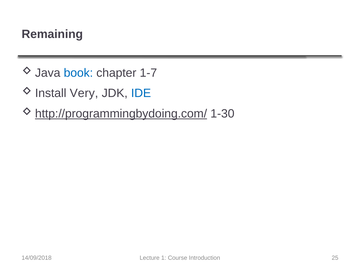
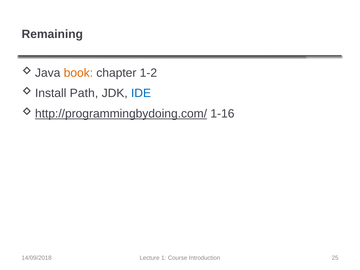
book colour: blue -> orange
1-7: 1-7 -> 1-2
Very: Very -> Path
1-30: 1-30 -> 1-16
